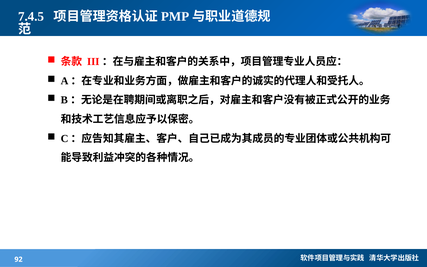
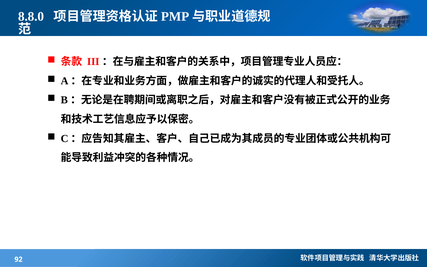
7.4.5: 7.4.5 -> 8.8.0
